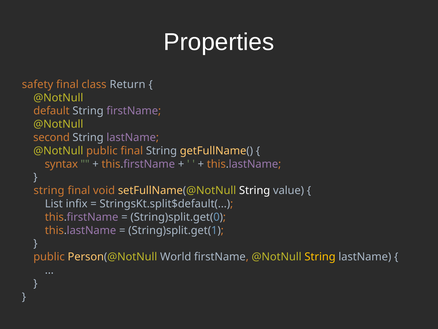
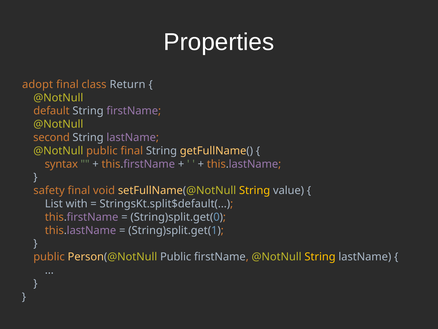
safety: safety -> adopt
string at (49, 190): string -> safety
String at (255, 190) colour: white -> yellow
infix: infix -> with
Person(@NotNull World: World -> Public
